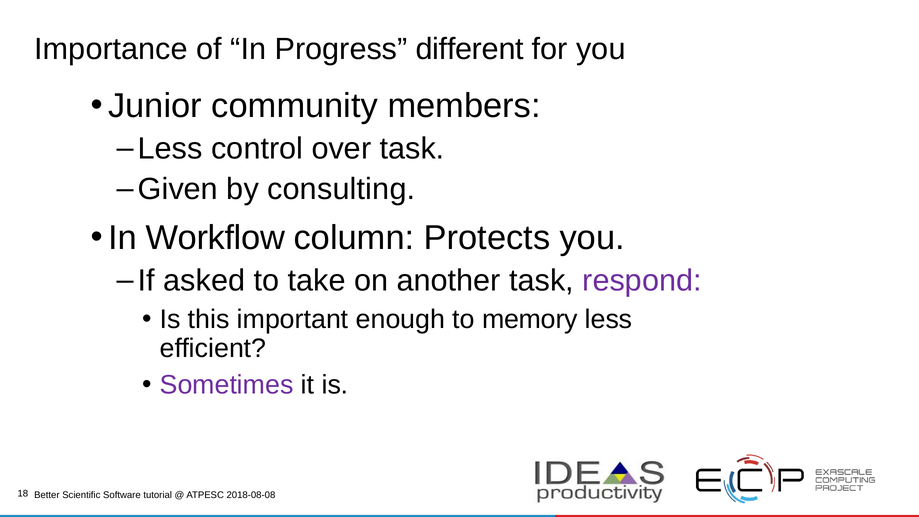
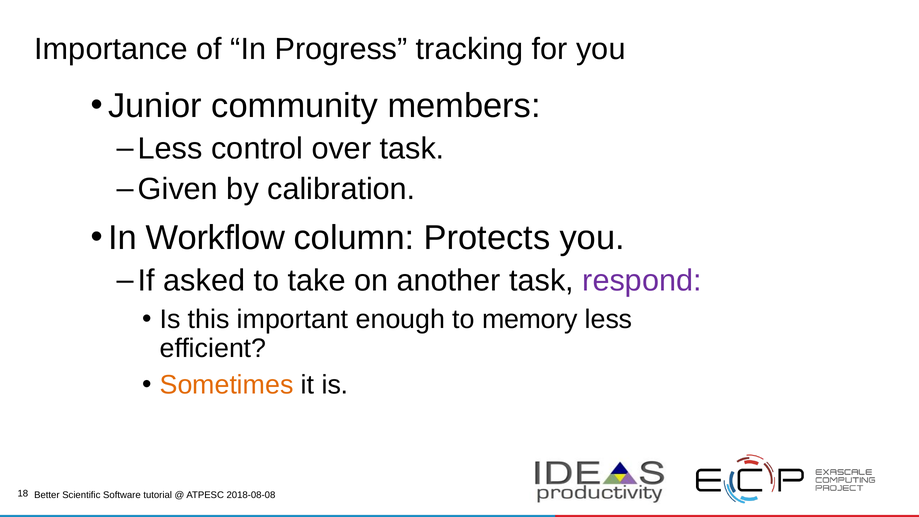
different: different -> tracking
consulting: consulting -> calibration
Sometimes colour: purple -> orange
